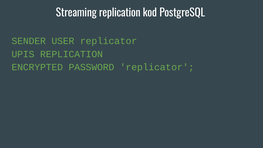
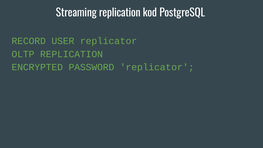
SENDER: SENDER -> RECORD
UPIS: UPIS -> OLTP
